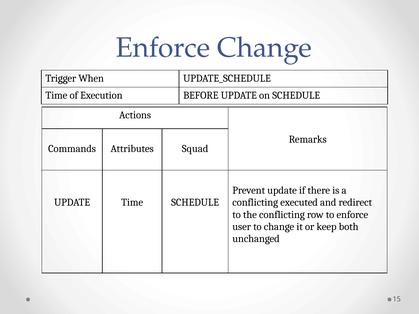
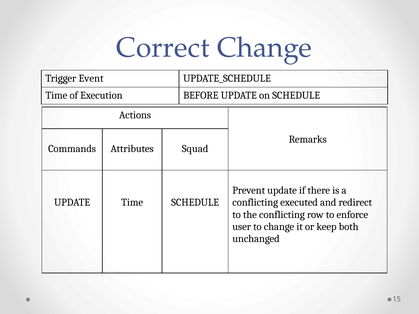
Enforce at (163, 48): Enforce -> Correct
When: When -> Event
